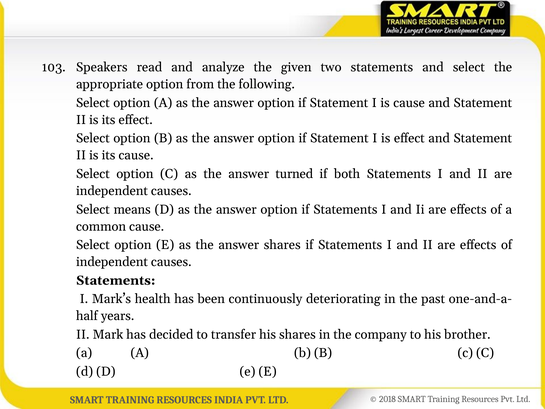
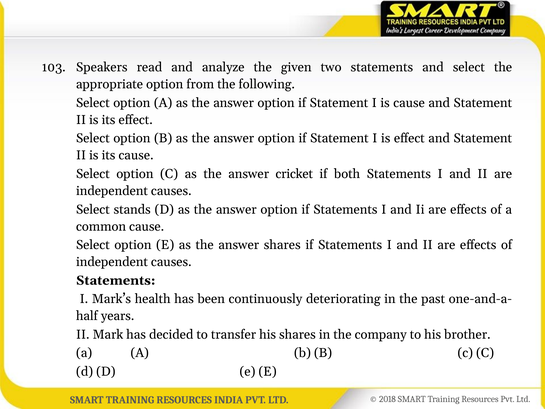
turned: turned -> cricket
means: means -> stands
